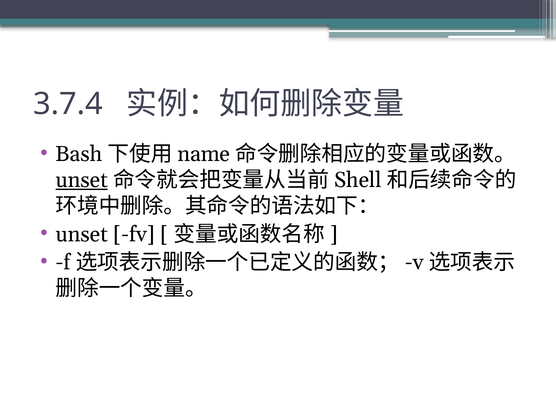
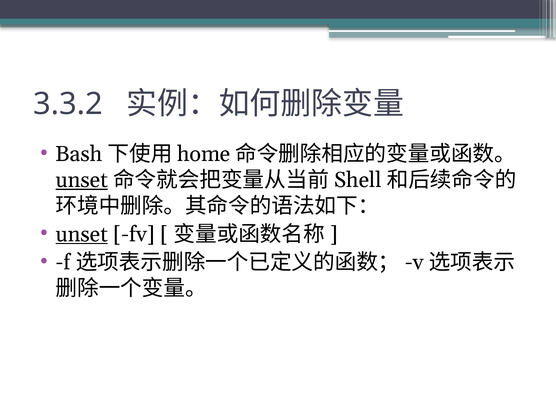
3.7.4: 3.7.4 -> 3.3.2
name: name -> home
unset at (82, 234) underline: none -> present
